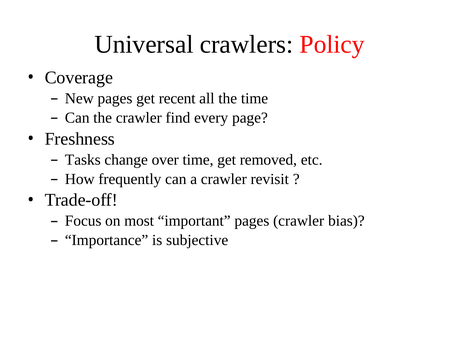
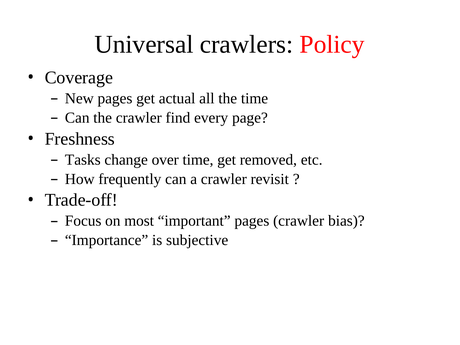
recent: recent -> actual
